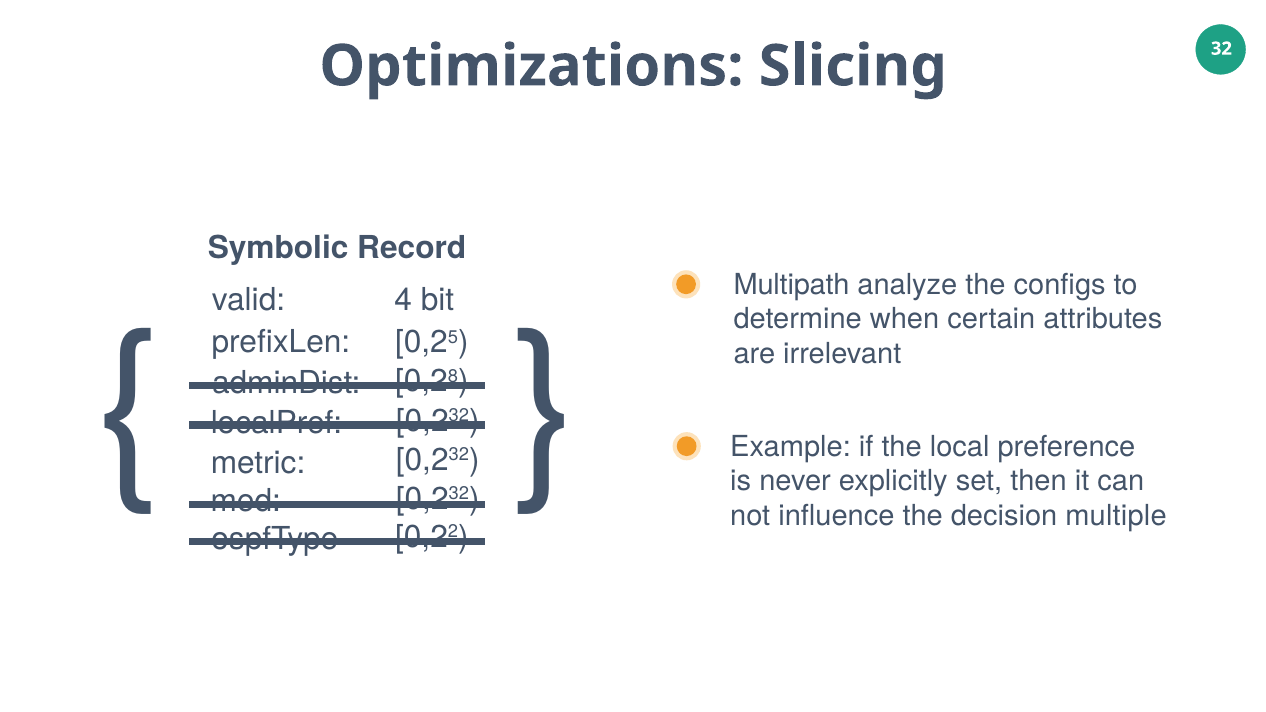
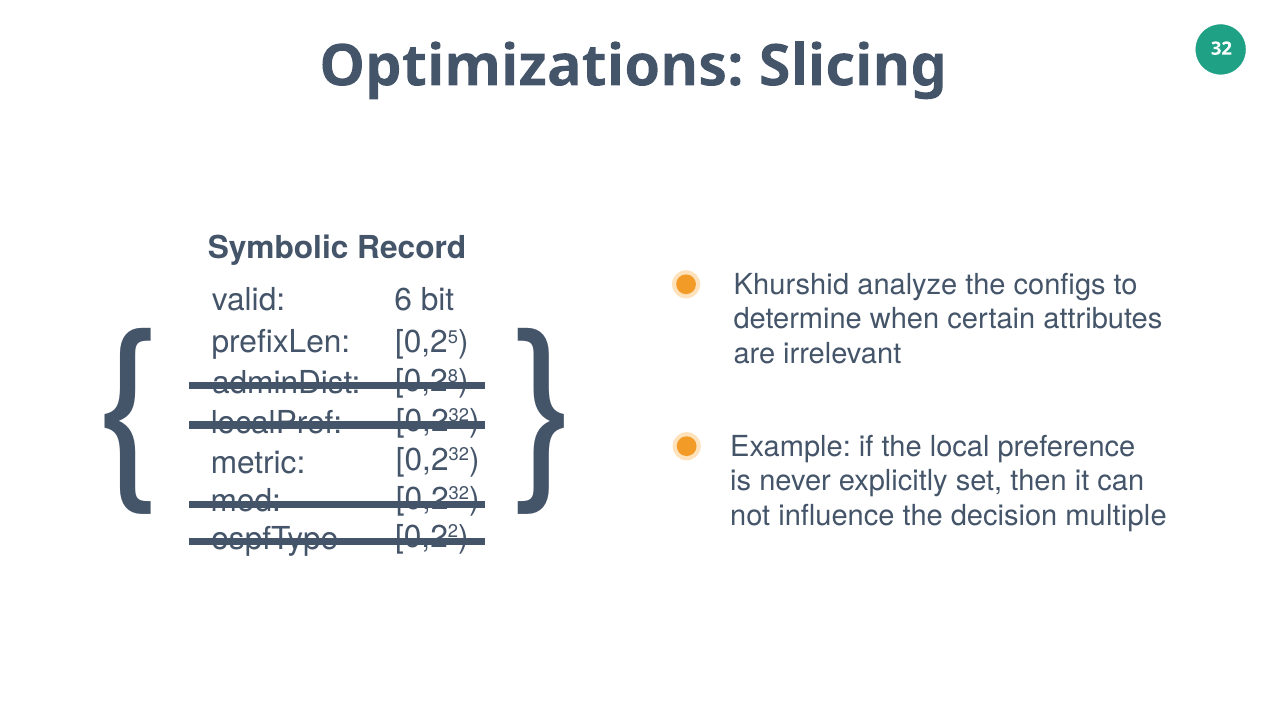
4: 4 -> 6
Multipath: Multipath -> Khurshid
